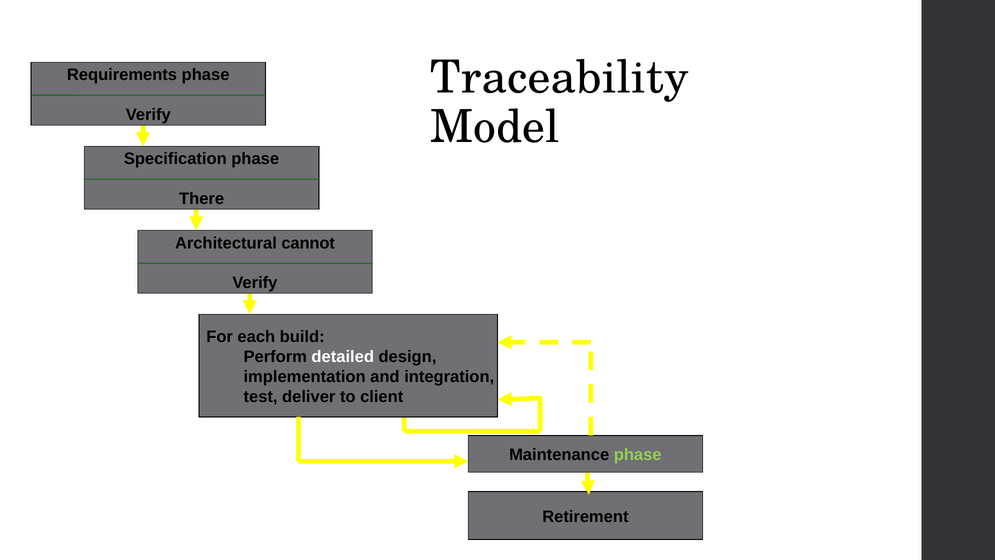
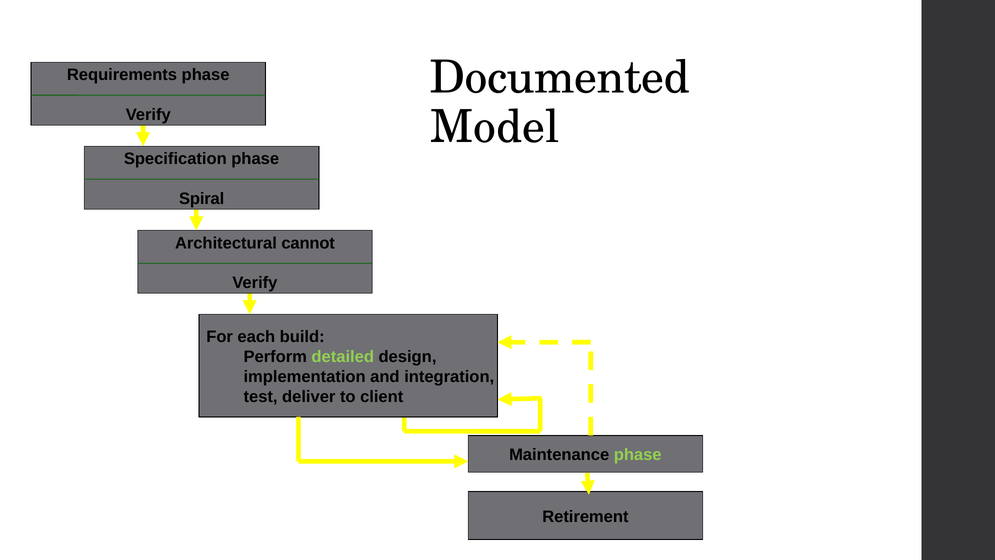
Traceability: Traceability -> Documented
There: There -> Spiral
detailed colour: white -> light green
